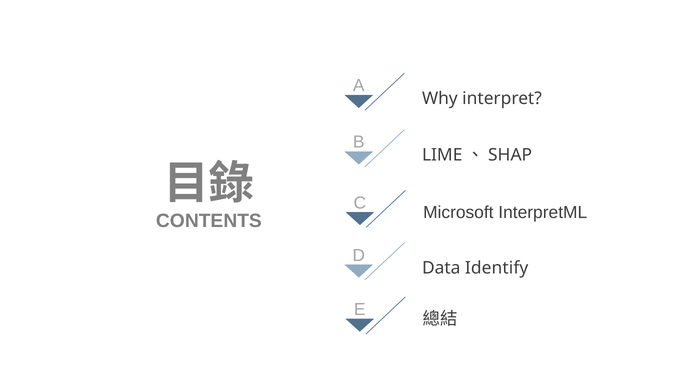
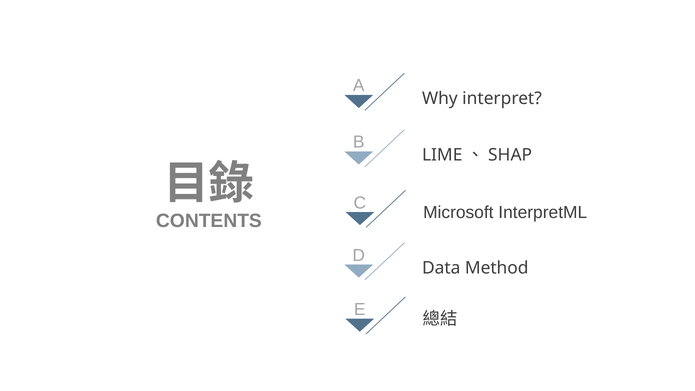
Identify: Identify -> Method
